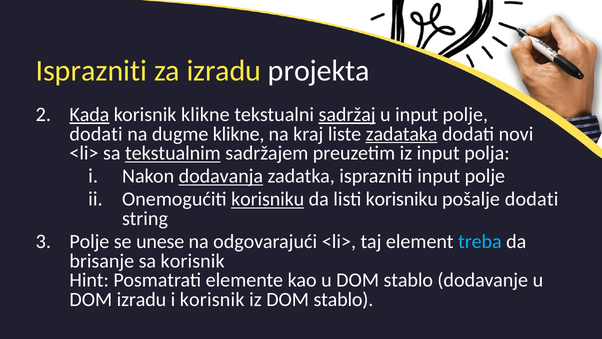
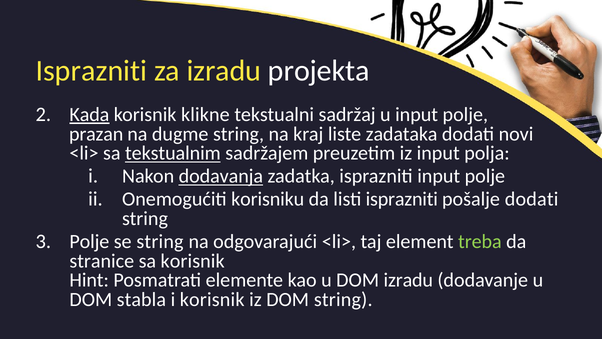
sadržaj underline: present -> none
dodati at (96, 134): dodati -> prazan
dugme klikne: klikne -> string
zadataka underline: present -> none
korisniku at (268, 199) underline: present -> none
listi korisniku: korisniku -> isprazniti
se unese: unese -> string
treba colour: light blue -> light green
brisanje: brisanje -> stranice
u DOM stablo: stablo -> izradu
DOM izradu: izradu -> stabla
iz DOM stablo: stablo -> string
